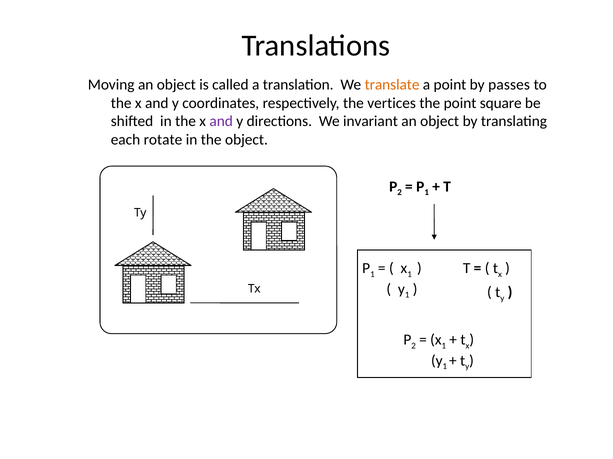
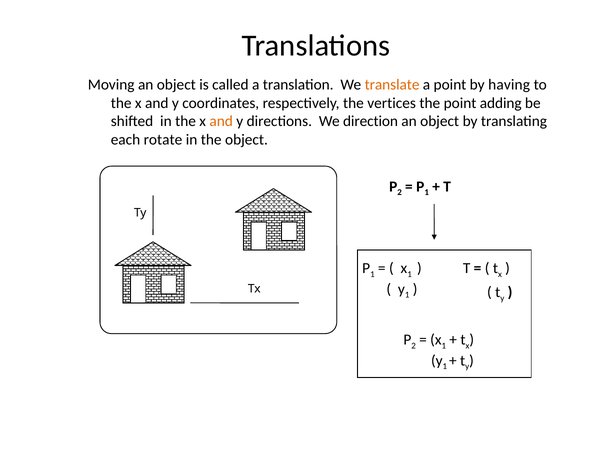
passes: passes -> having
square: square -> adding
and at (221, 122) colour: purple -> orange
invariant: invariant -> direction
